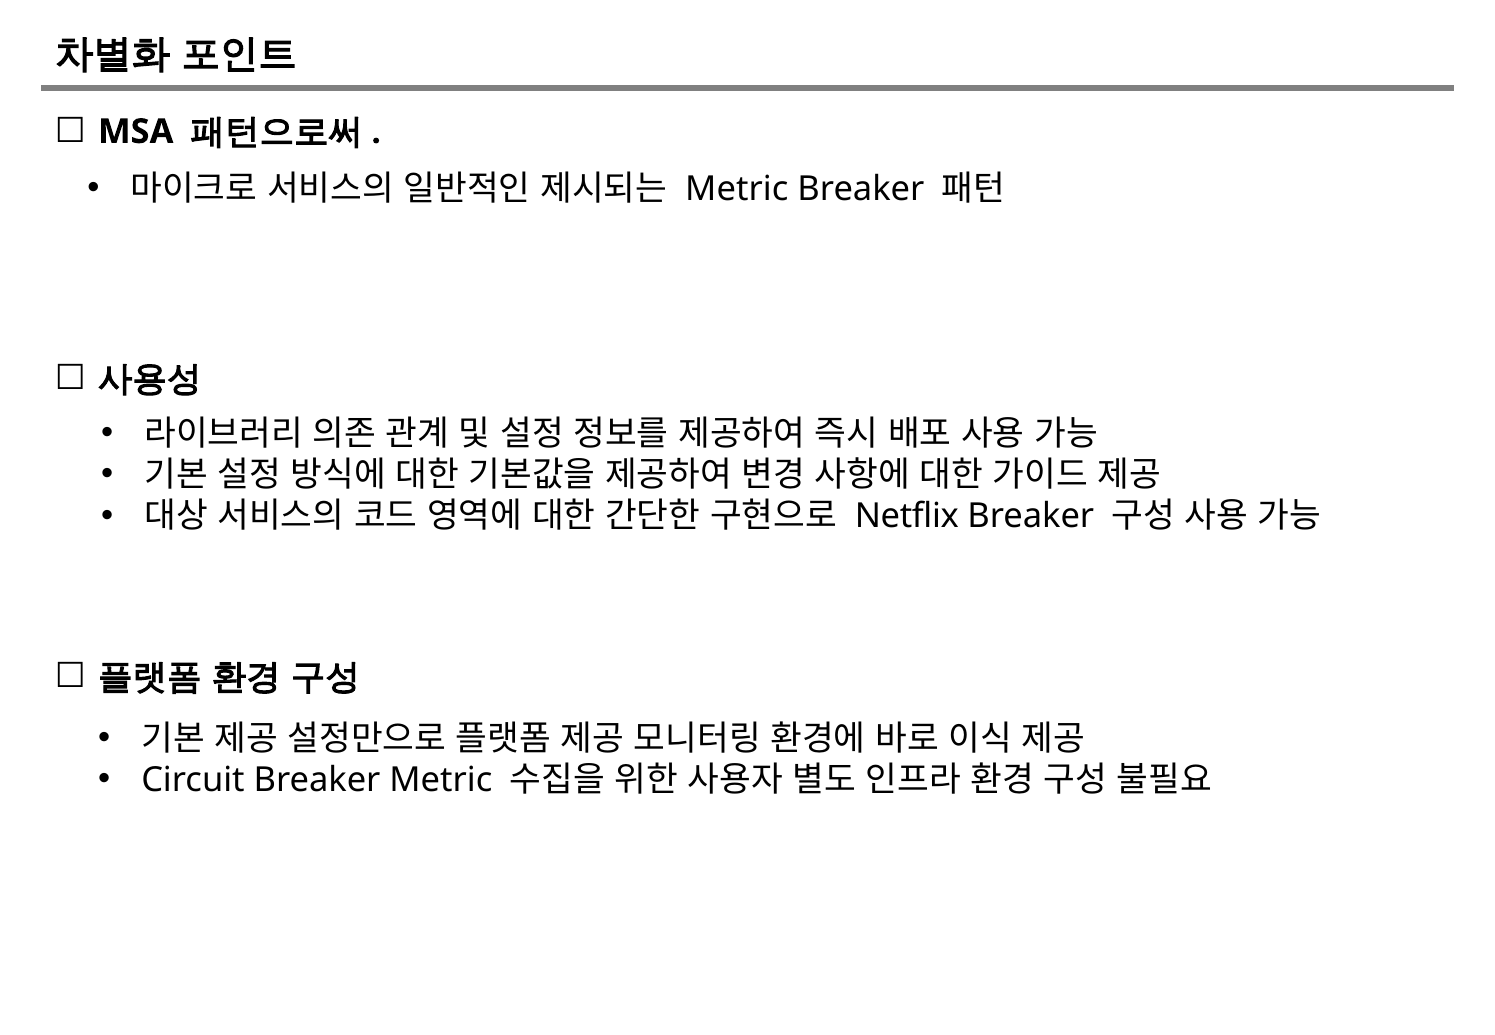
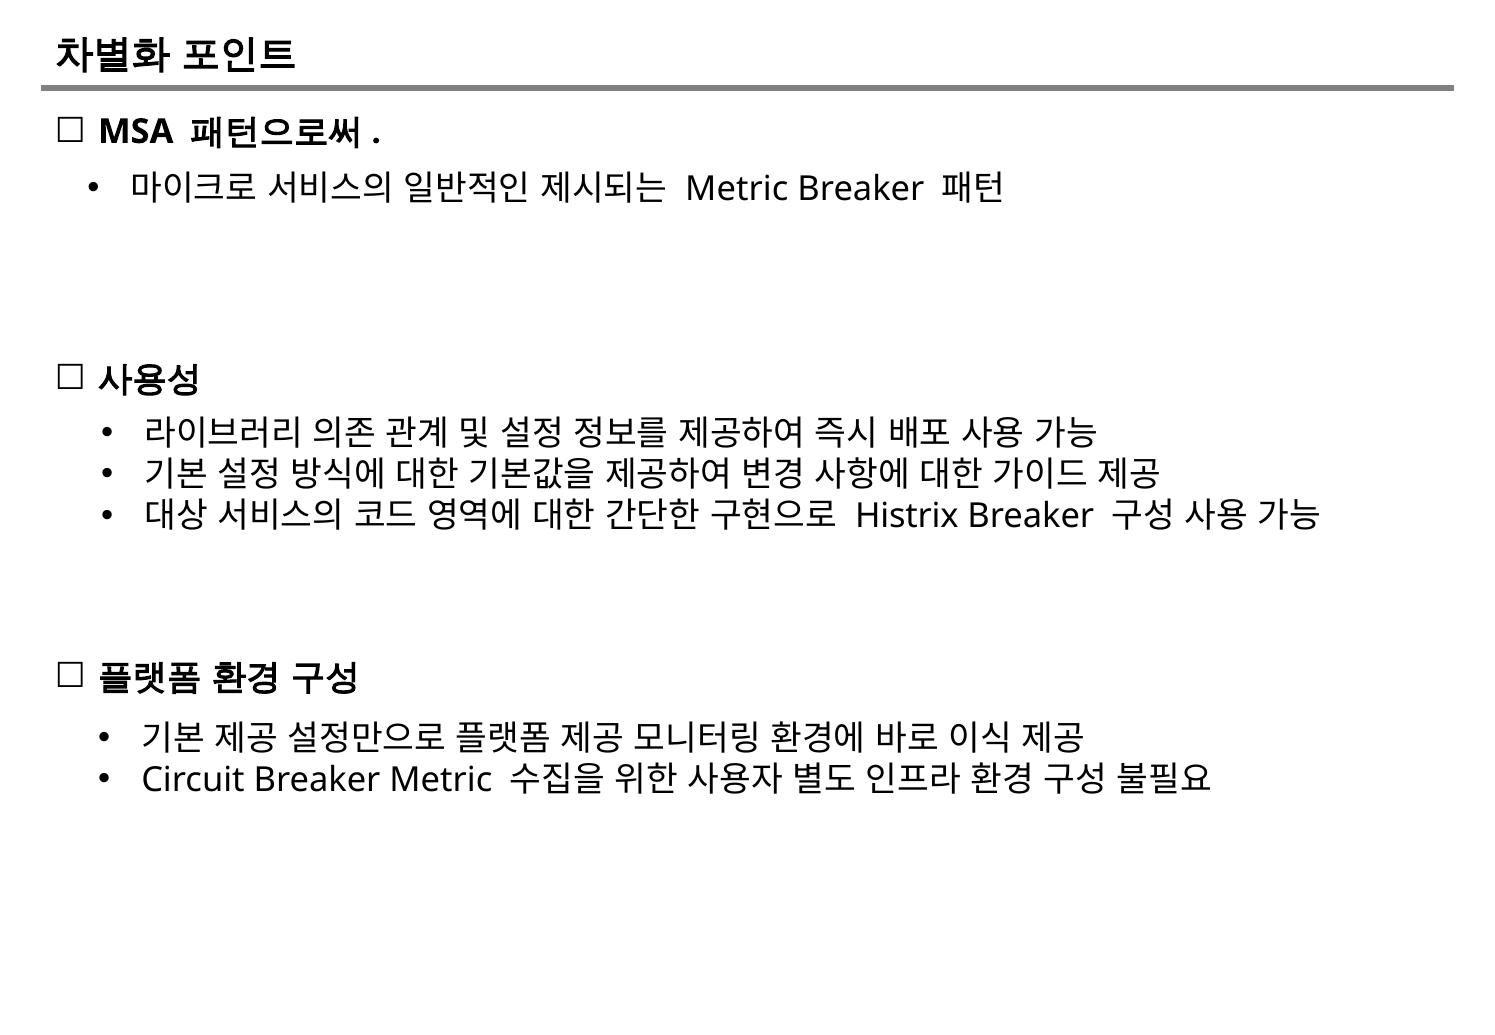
Netflix: Netflix -> Histrix
